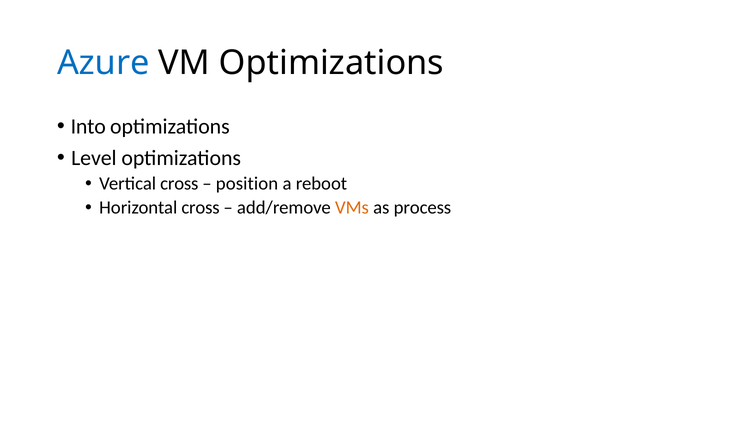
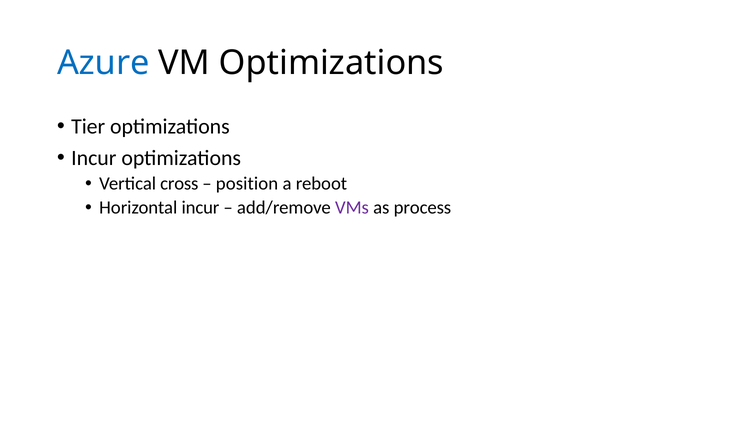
Into: Into -> Tier
Level at (94, 158): Level -> Incur
Horizontal cross: cross -> incur
VMs colour: orange -> purple
